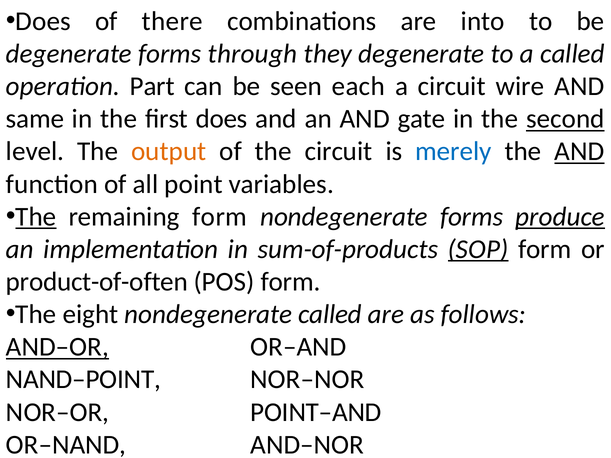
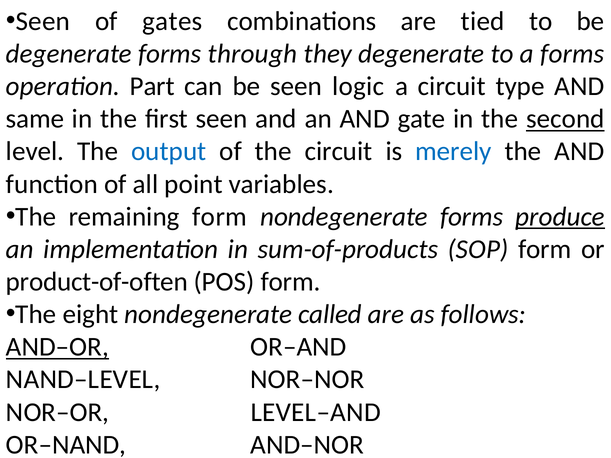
Does at (43, 21): Does -> Seen
there: there -> gates
into: into -> tied
a called: called -> forms
each: each -> logic
wire: wire -> type
first does: does -> seen
output colour: orange -> blue
AND at (579, 152) underline: present -> none
The at (36, 217) underline: present -> none
SOP underline: present -> none
NAND–POINT: NAND–POINT -> NAND–LEVEL
POINT–AND: POINT–AND -> LEVEL–AND
